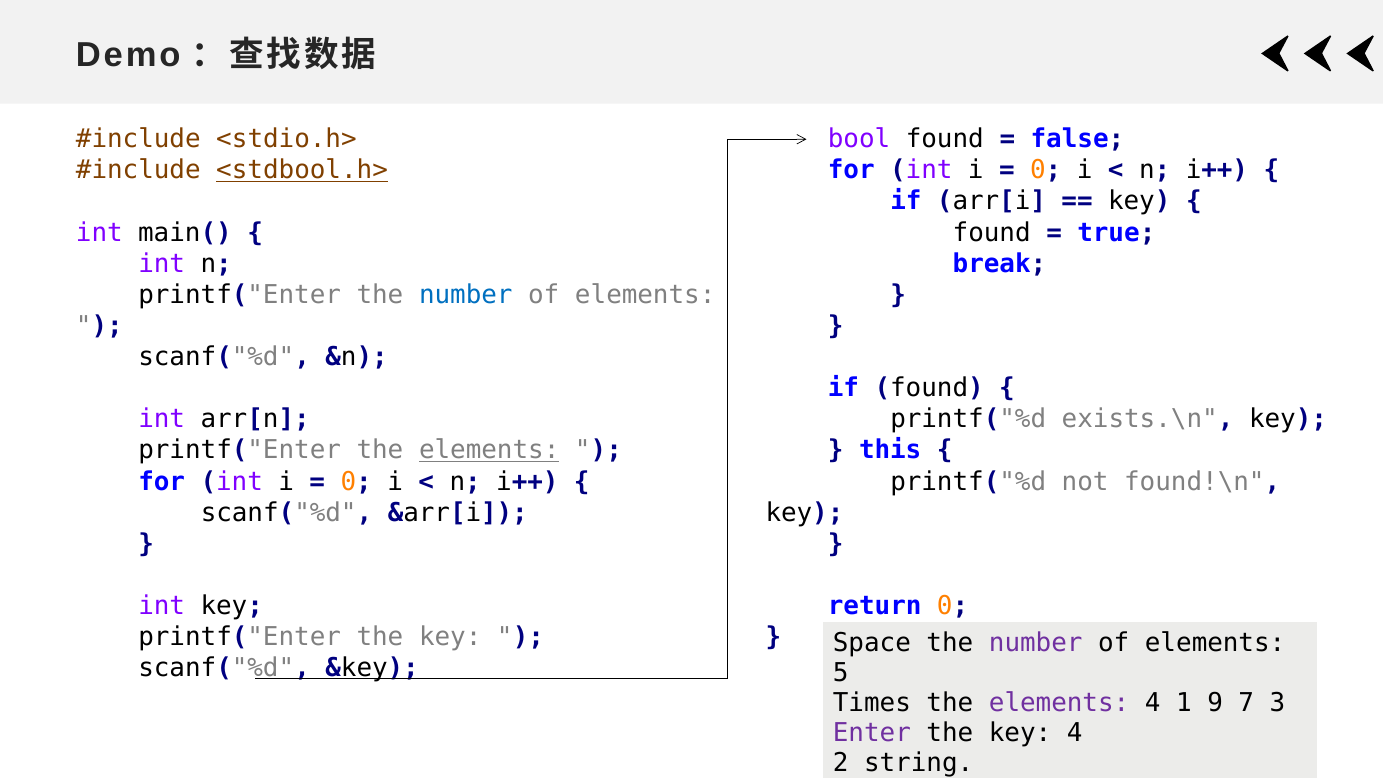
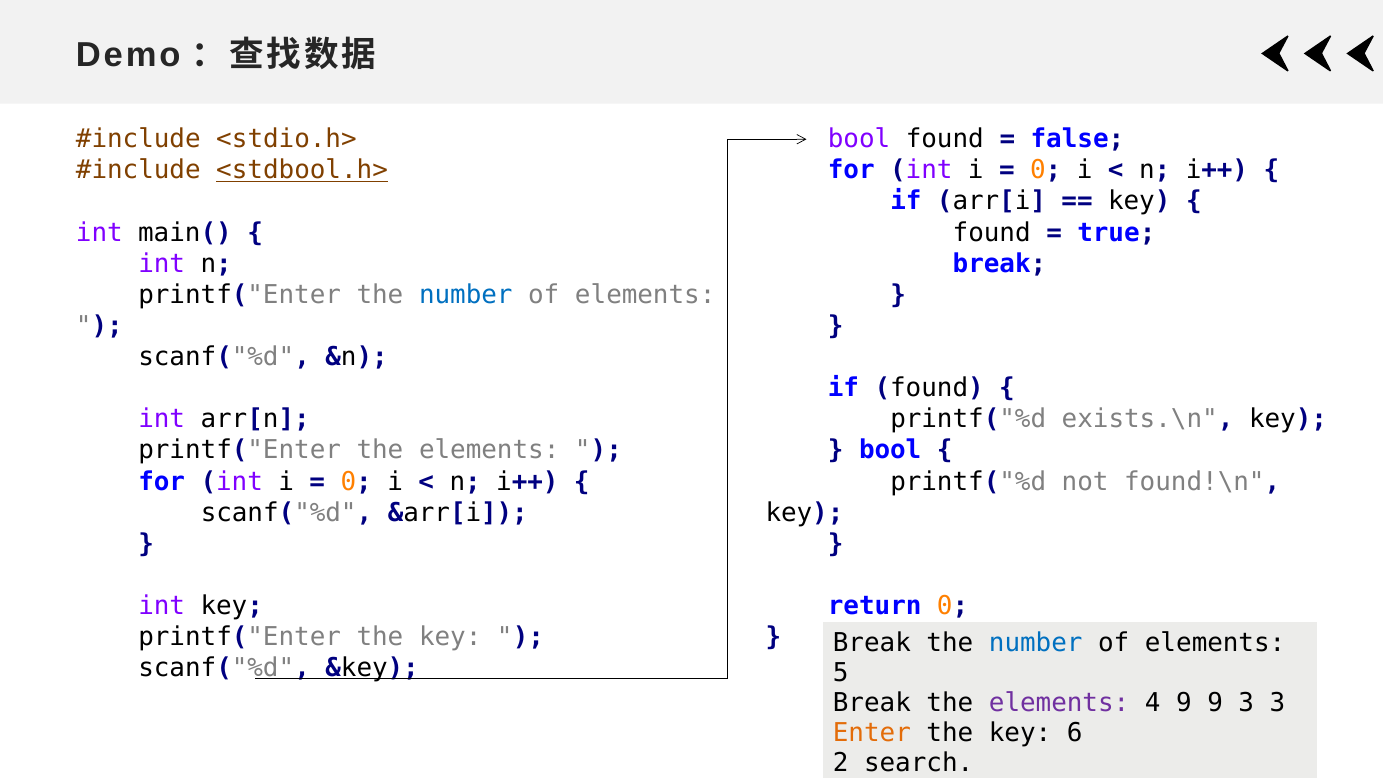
elements at (489, 450) underline: present -> none
this at (890, 450): this -> bool
Space at (872, 642): Space -> Break
number at (1036, 642) colour: purple -> blue
Times at (872, 703): Times -> Break
4 1: 1 -> 9
9 7: 7 -> 3
Enter colour: purple -> orange
key 4: 4 -> 6
string: string -> search
